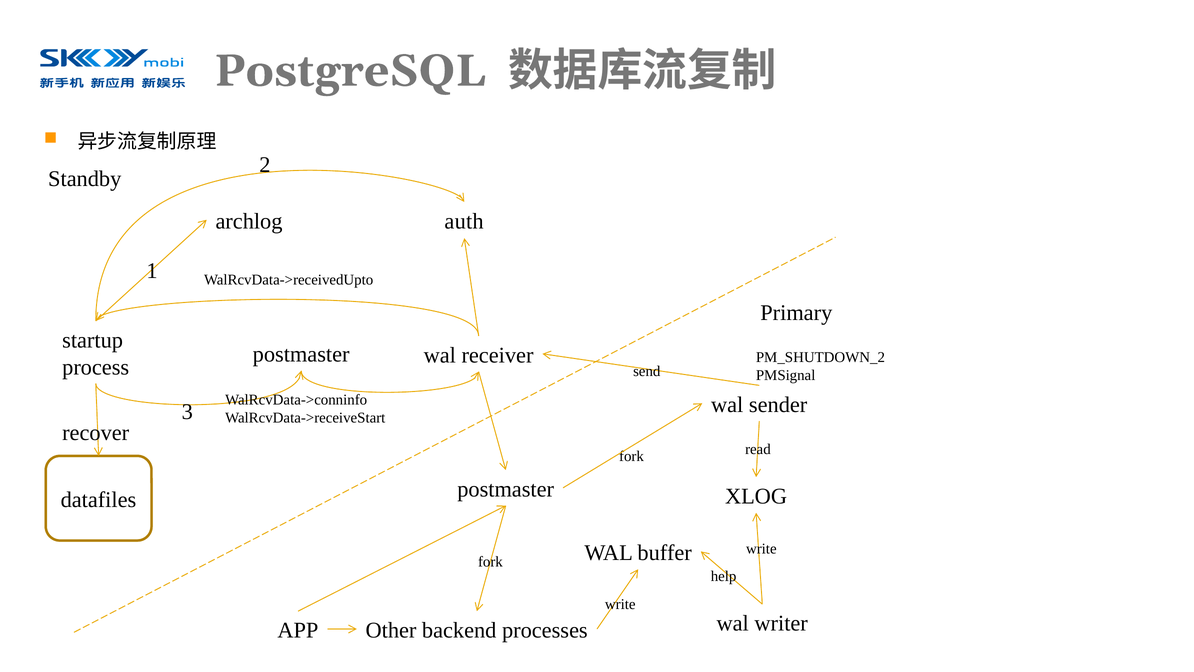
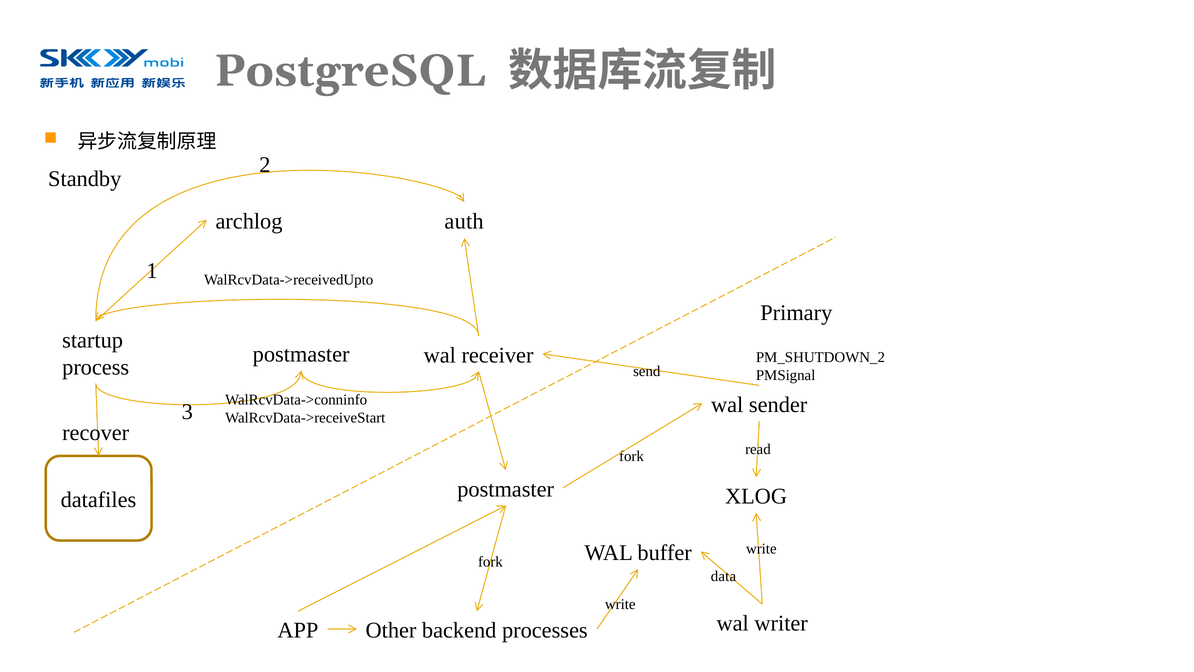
help: help -> data
